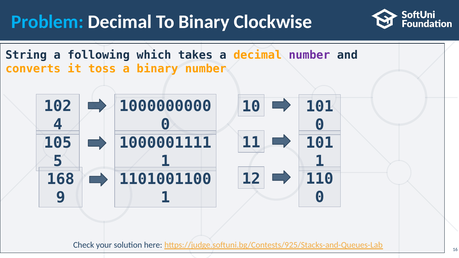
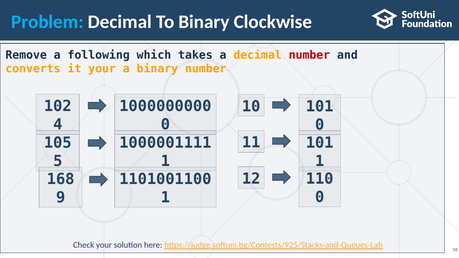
String: String -> Remove
number at (309, 55) colour: purple -> red
it toss: toss -> your
